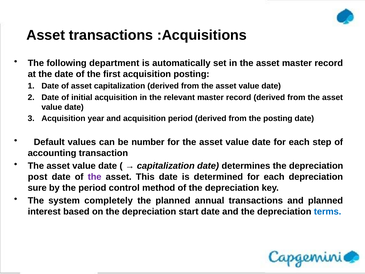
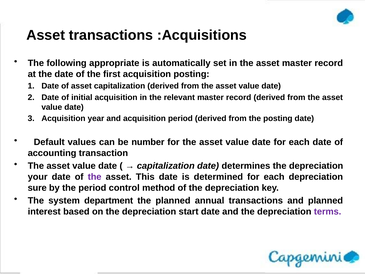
department: department -> appropriate
each step: step -> date
post: post -> your
completely: completely -> department
terms colour: blue -> purple
